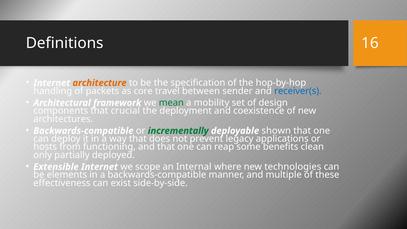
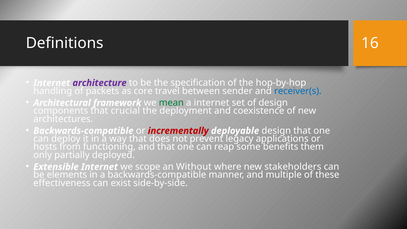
architecture colour: orange -> purple
a mobility: mobility -> internet
incrementally colour: green -> red
deployable shown: shown -> design
clean: clean -> them
Internal: Internal -> Without
technologies: technologies -> stakeholders
